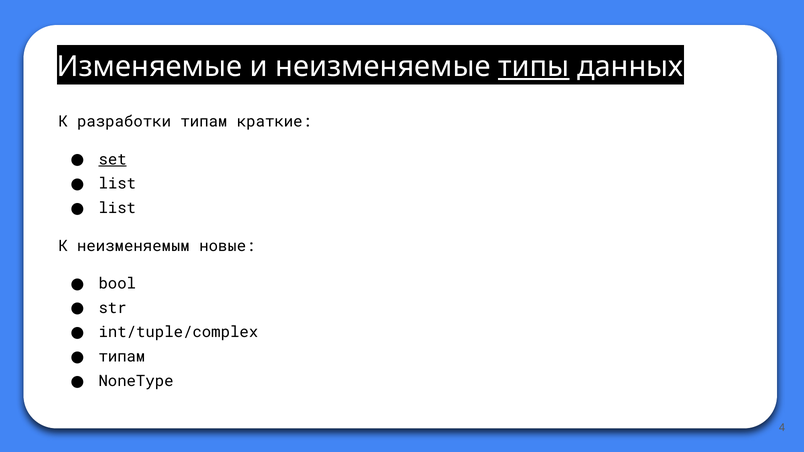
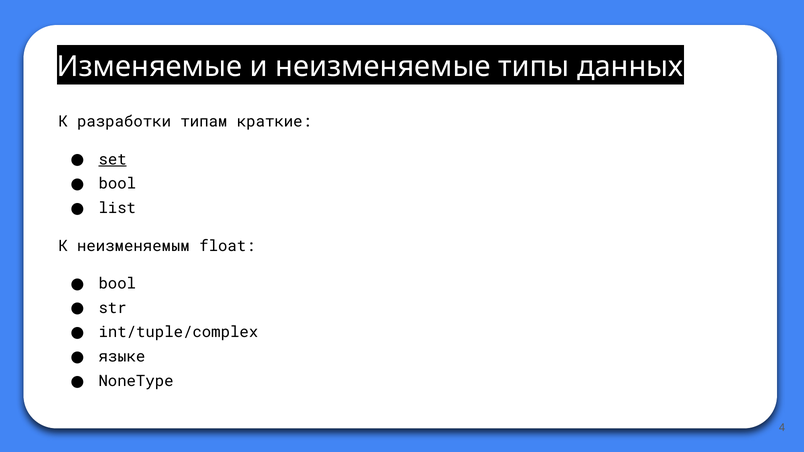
типы underline: present -> none
list at (117, 184): list -> bool
новые: новые -> float
типам at (122, 357): типам -> языке
